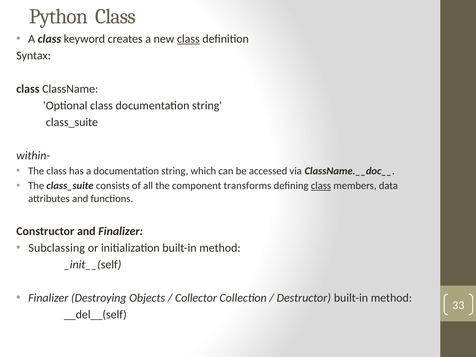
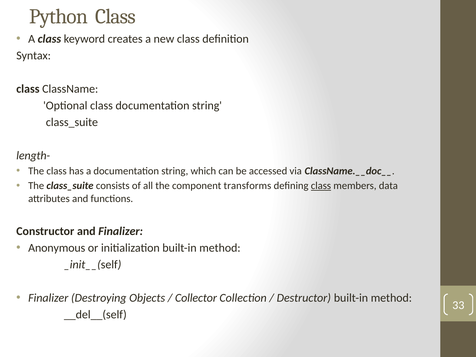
class at (188, 39) underline: present -> none
within-: within- -> length-
Subclassing: Subclassing -> Anonymous
